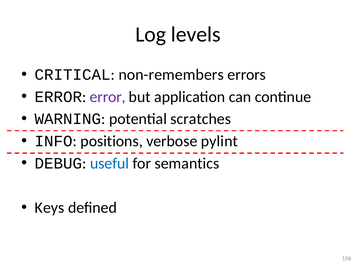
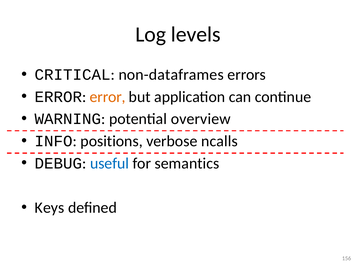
non-remembers: non-remembers -> non-dataframes
error at (108, 97) colour: purple -> orange
scratches: scratches -> overview
pylint: pylint -> ncalls
